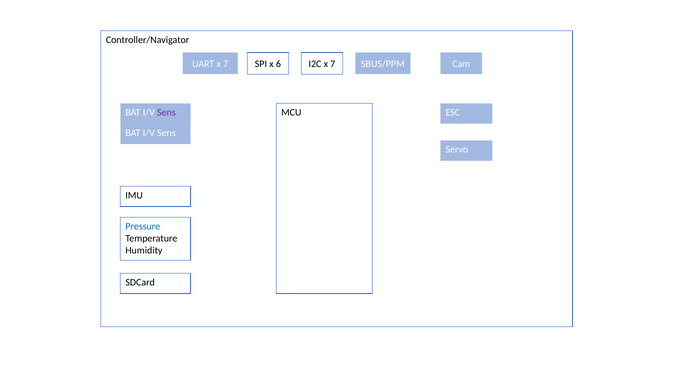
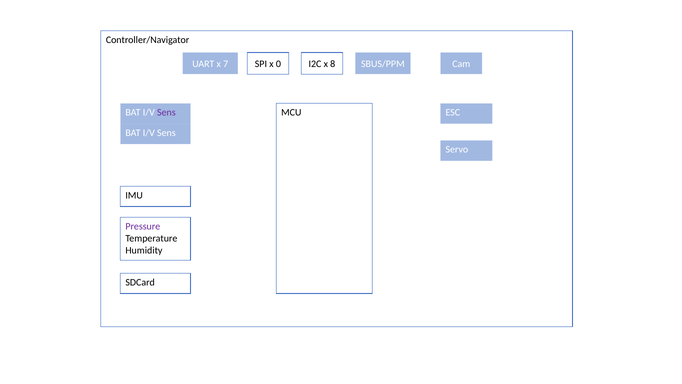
6: 6 -> 0
I2C x 7: 7 -> 8
Pressure colour: blue -> purple
